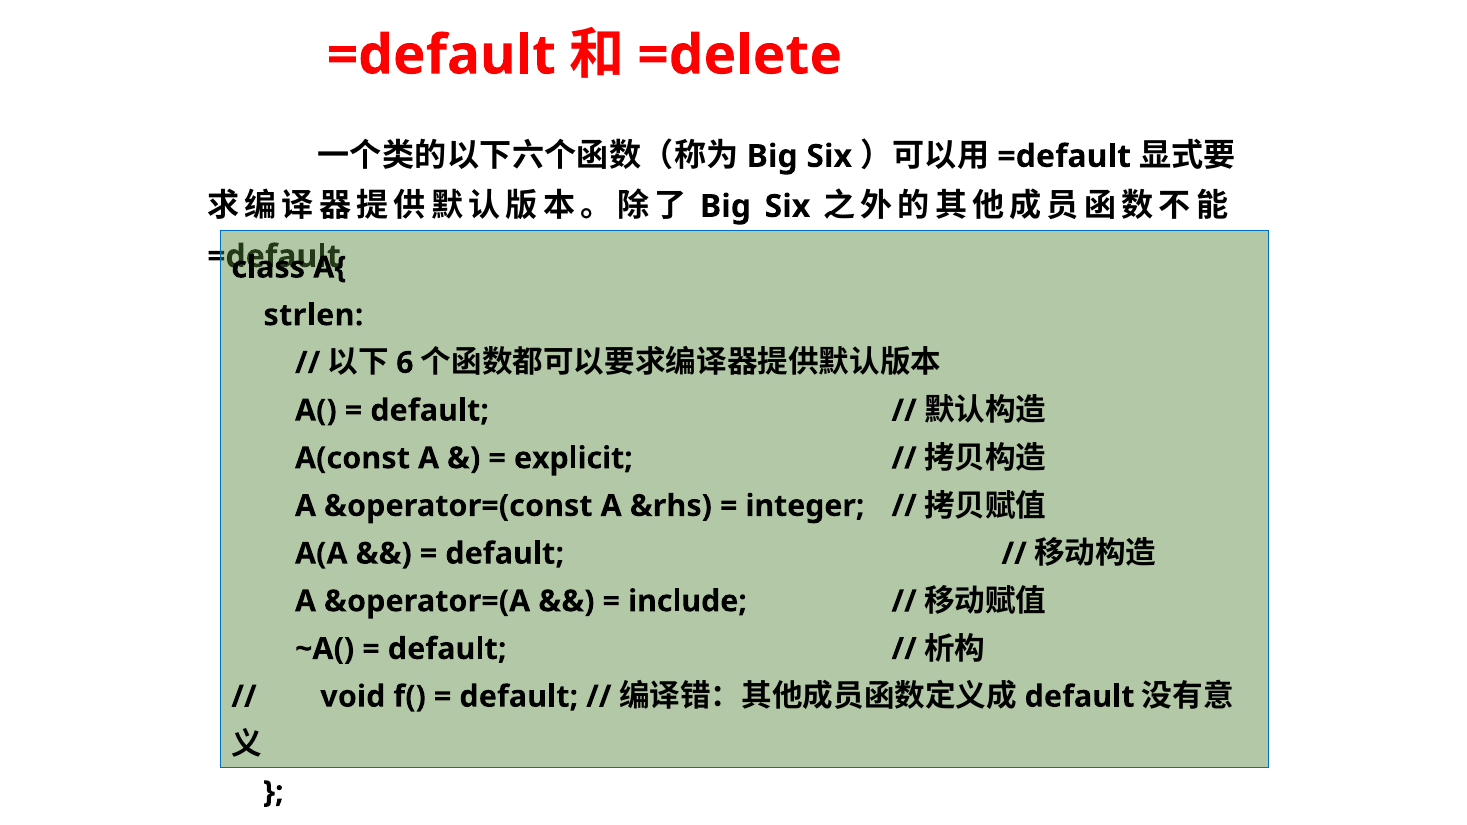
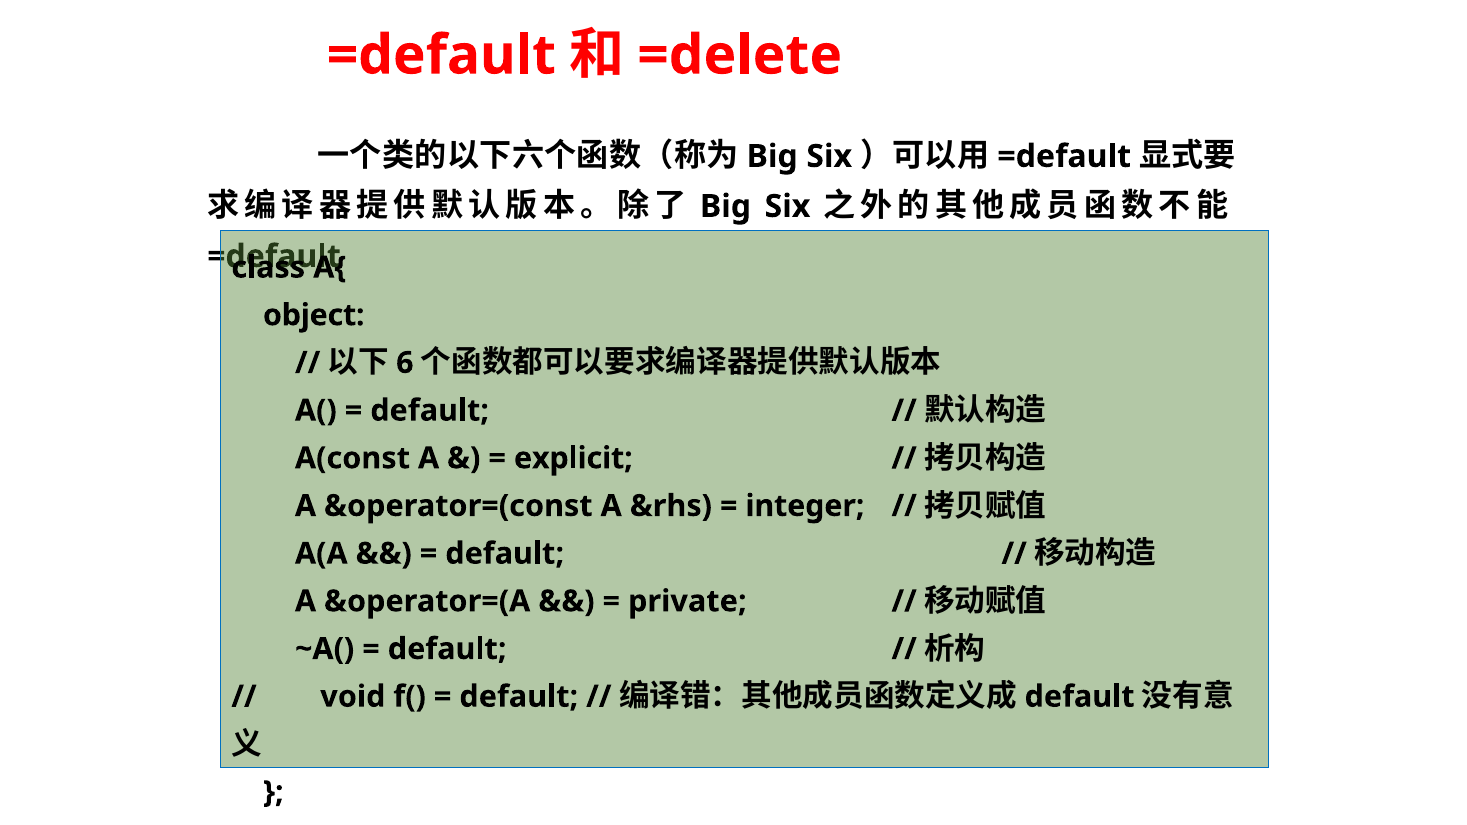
strlen: strlen -> object
include: include -> private
